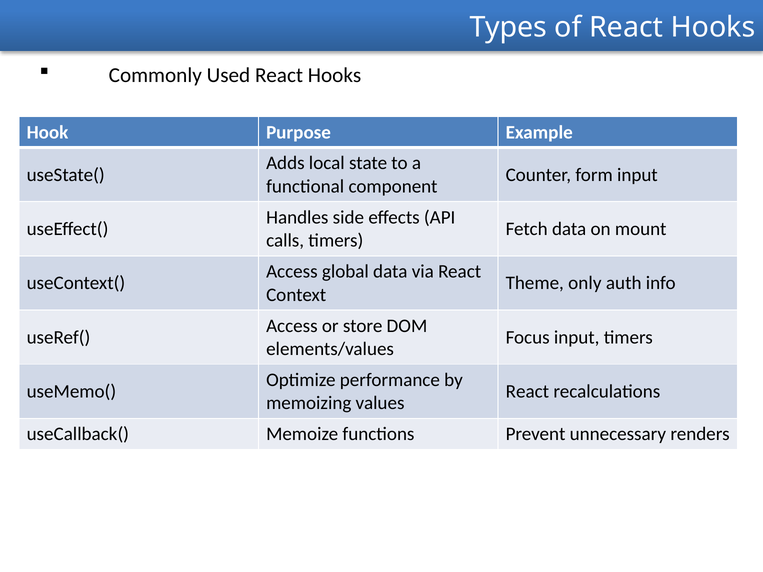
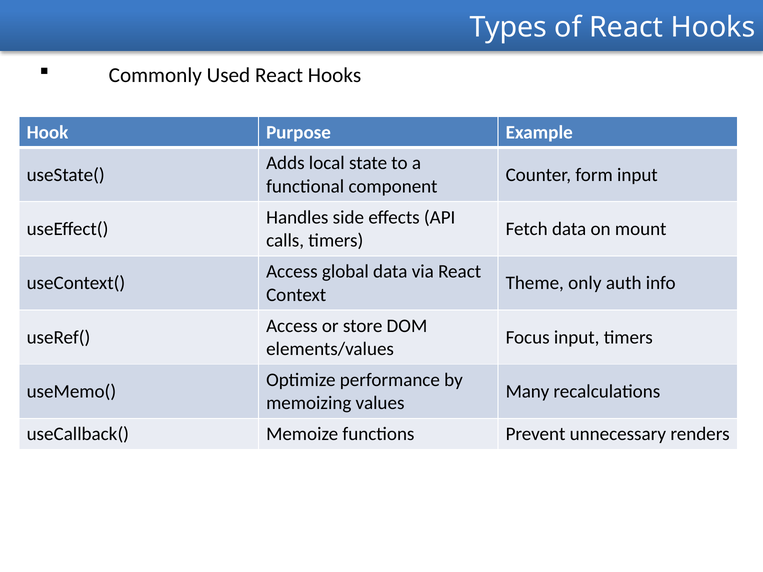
React at (527, 392): React -> Many
